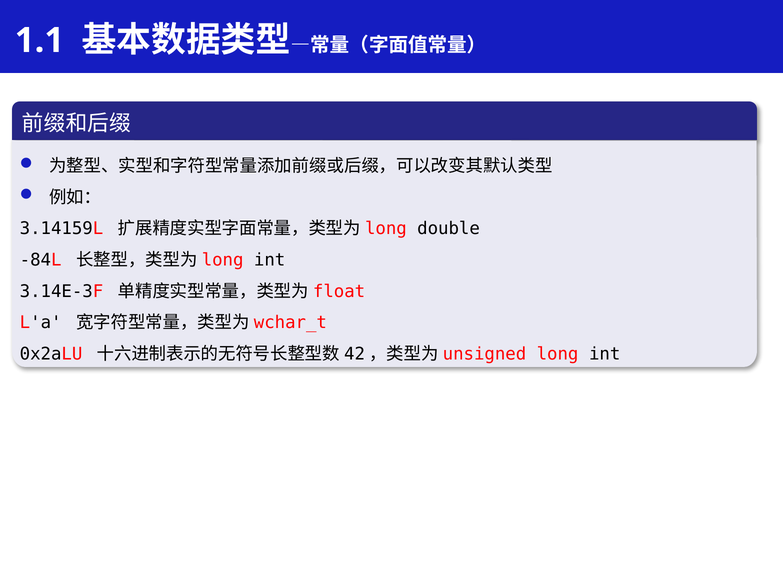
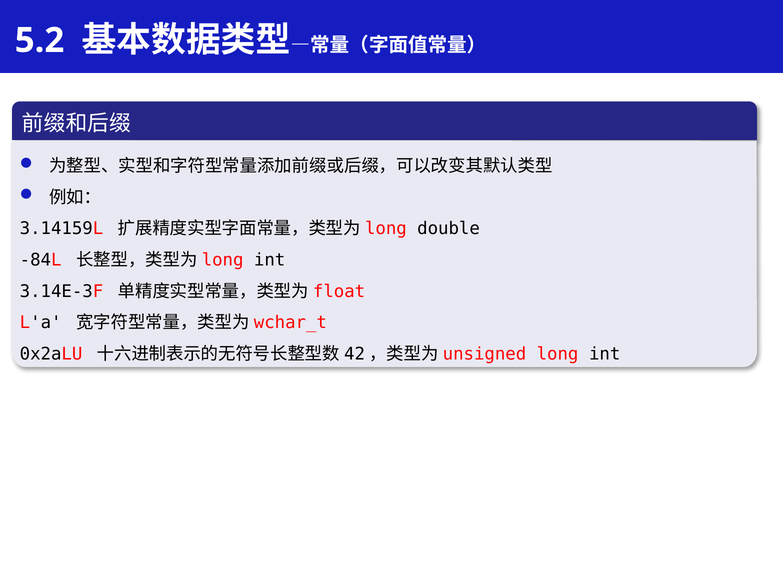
1.1: 1.1 -> 5.2
